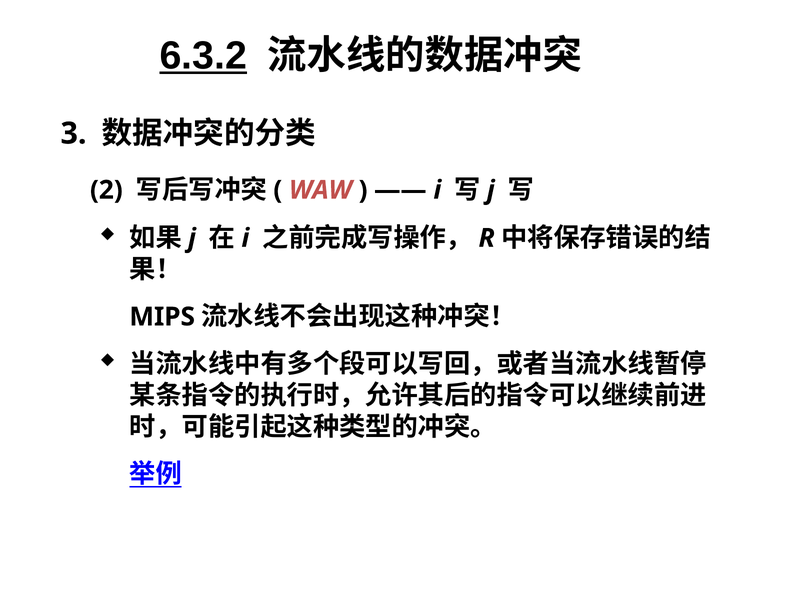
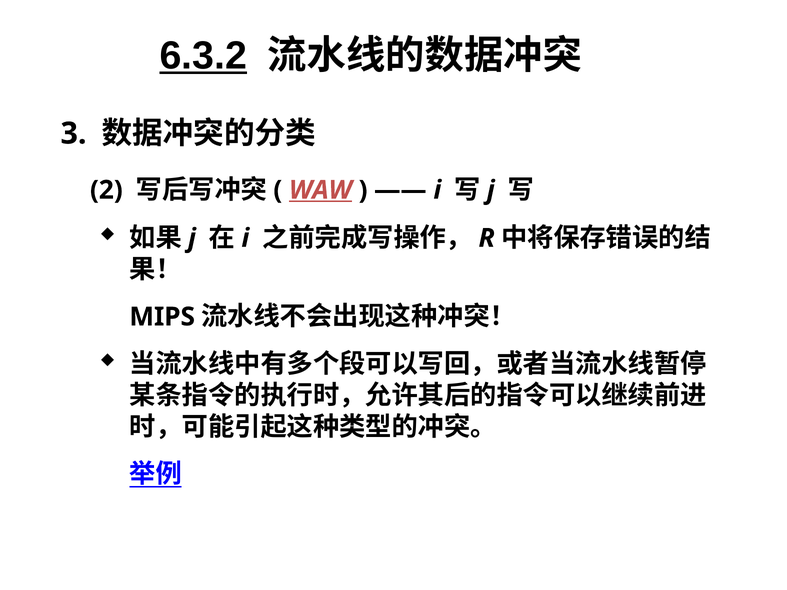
WAW underline: none -> present
